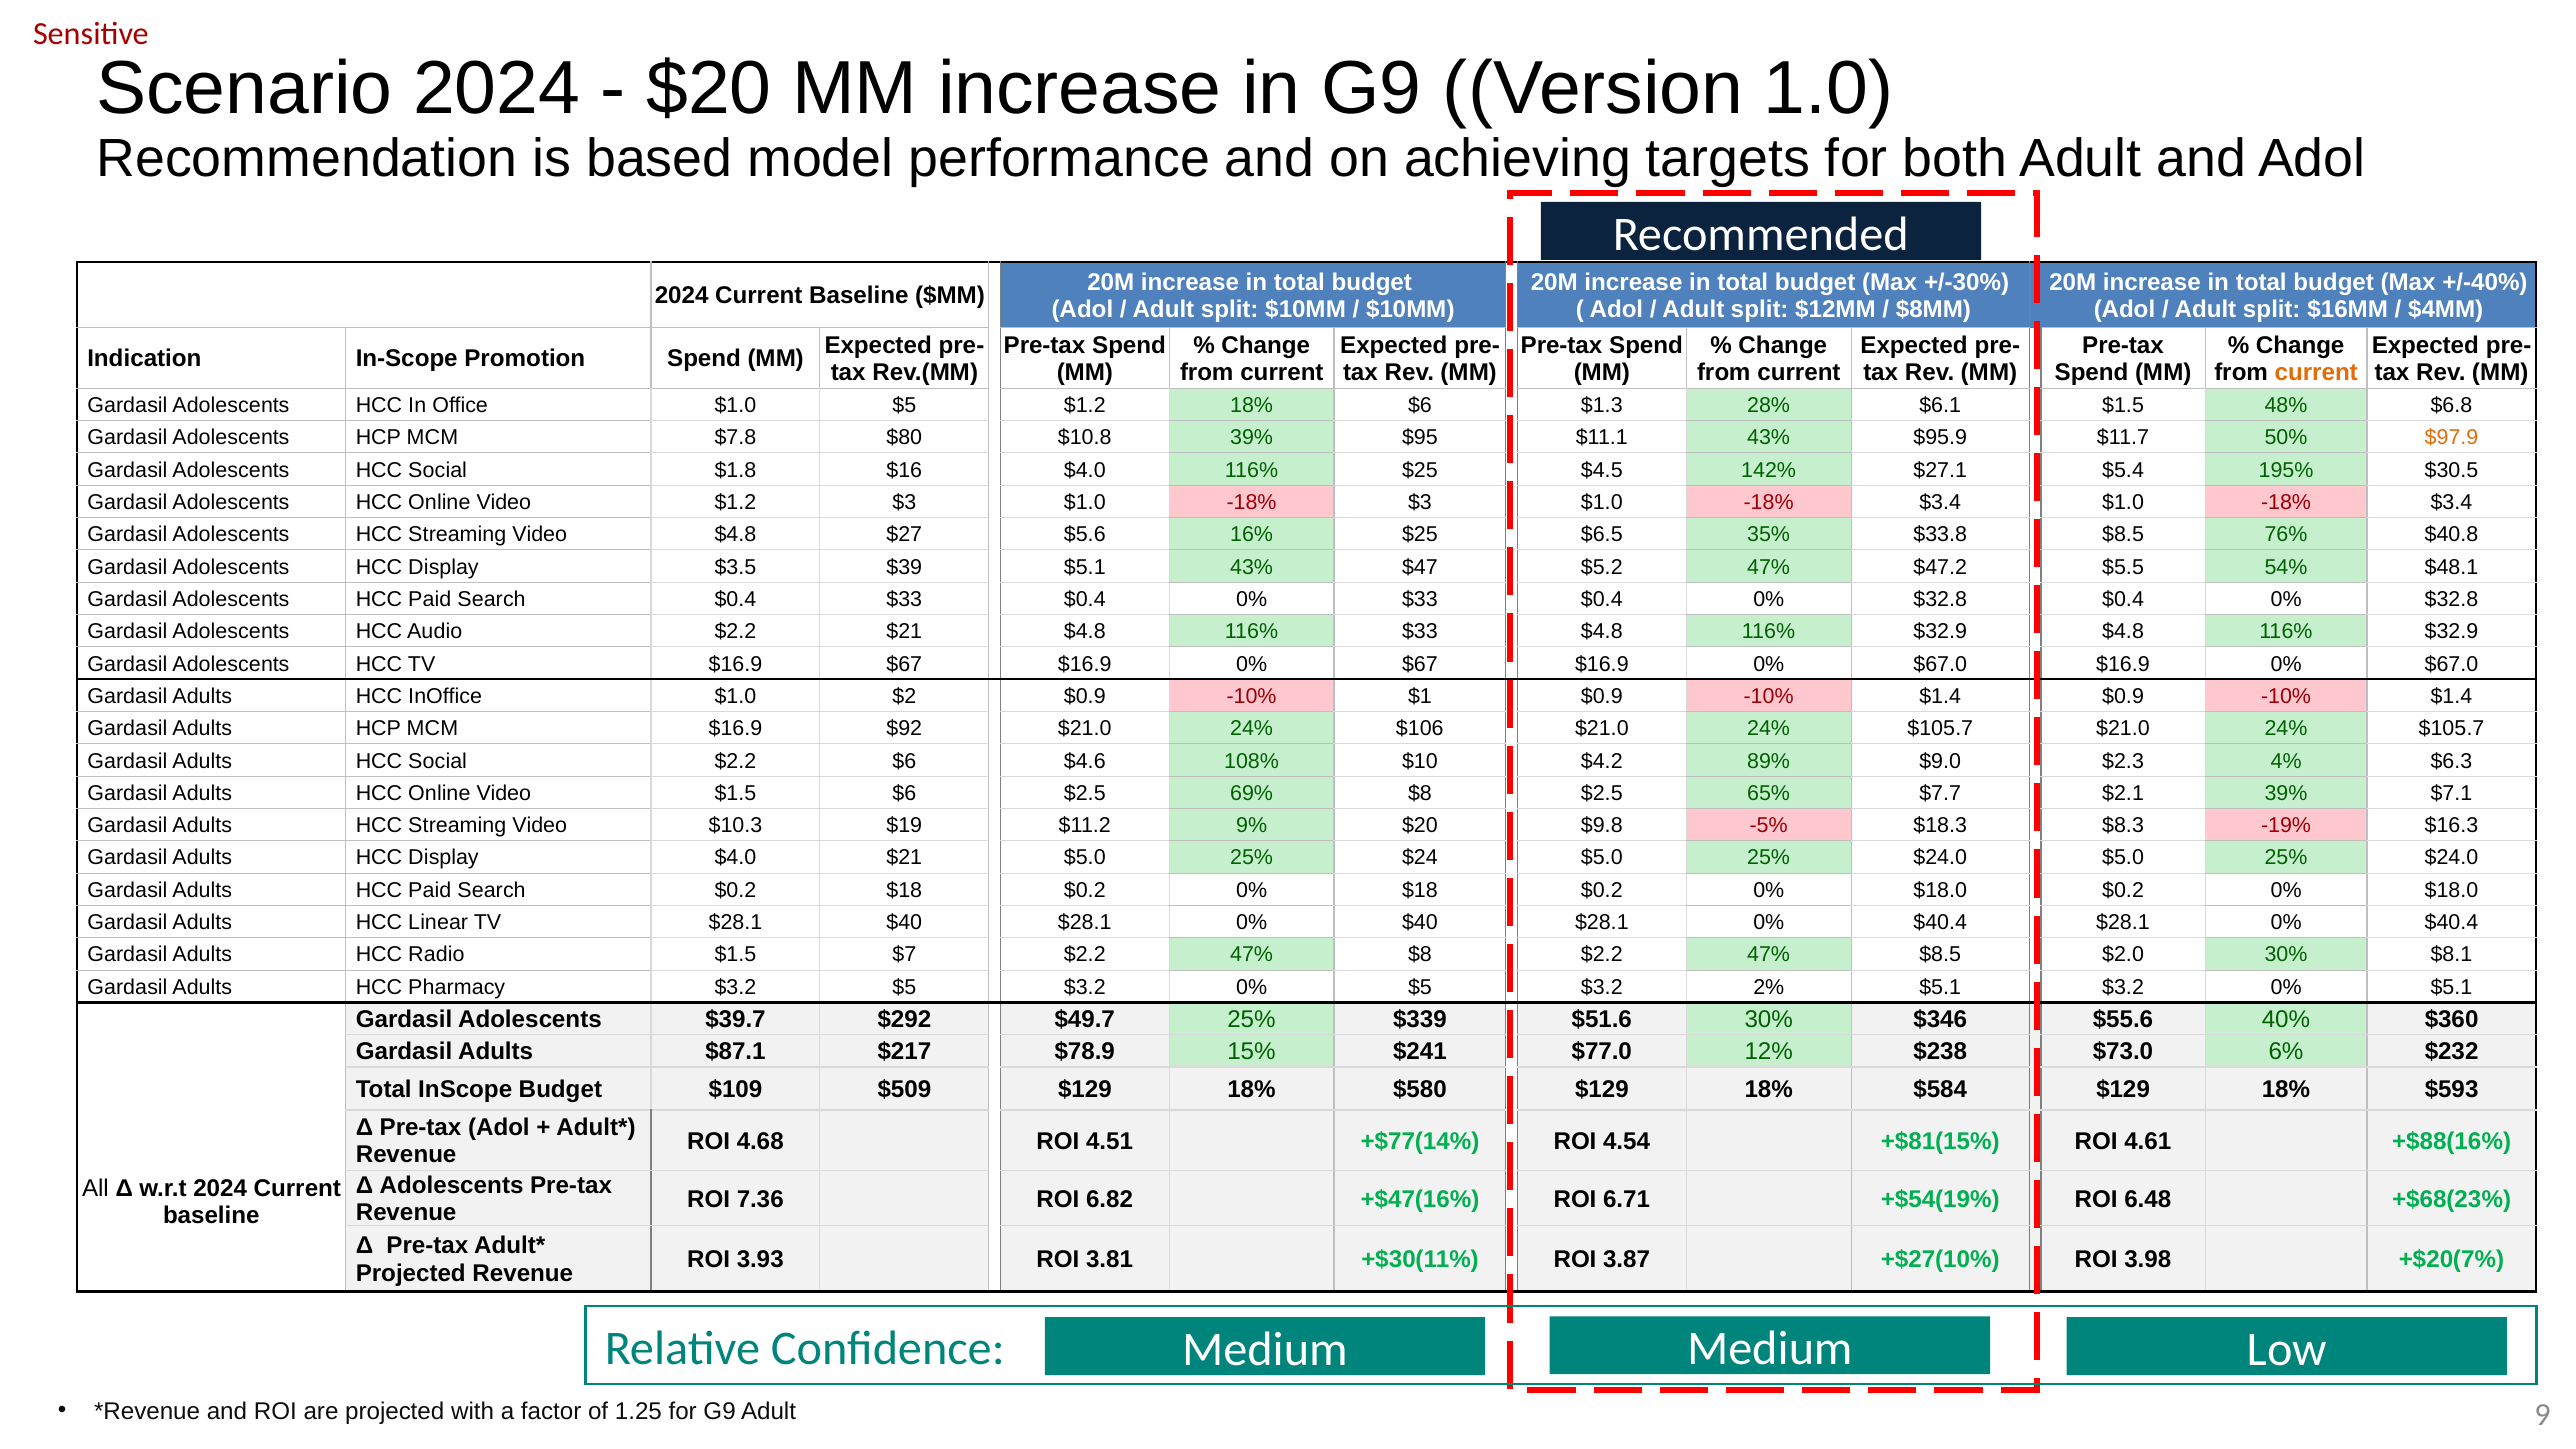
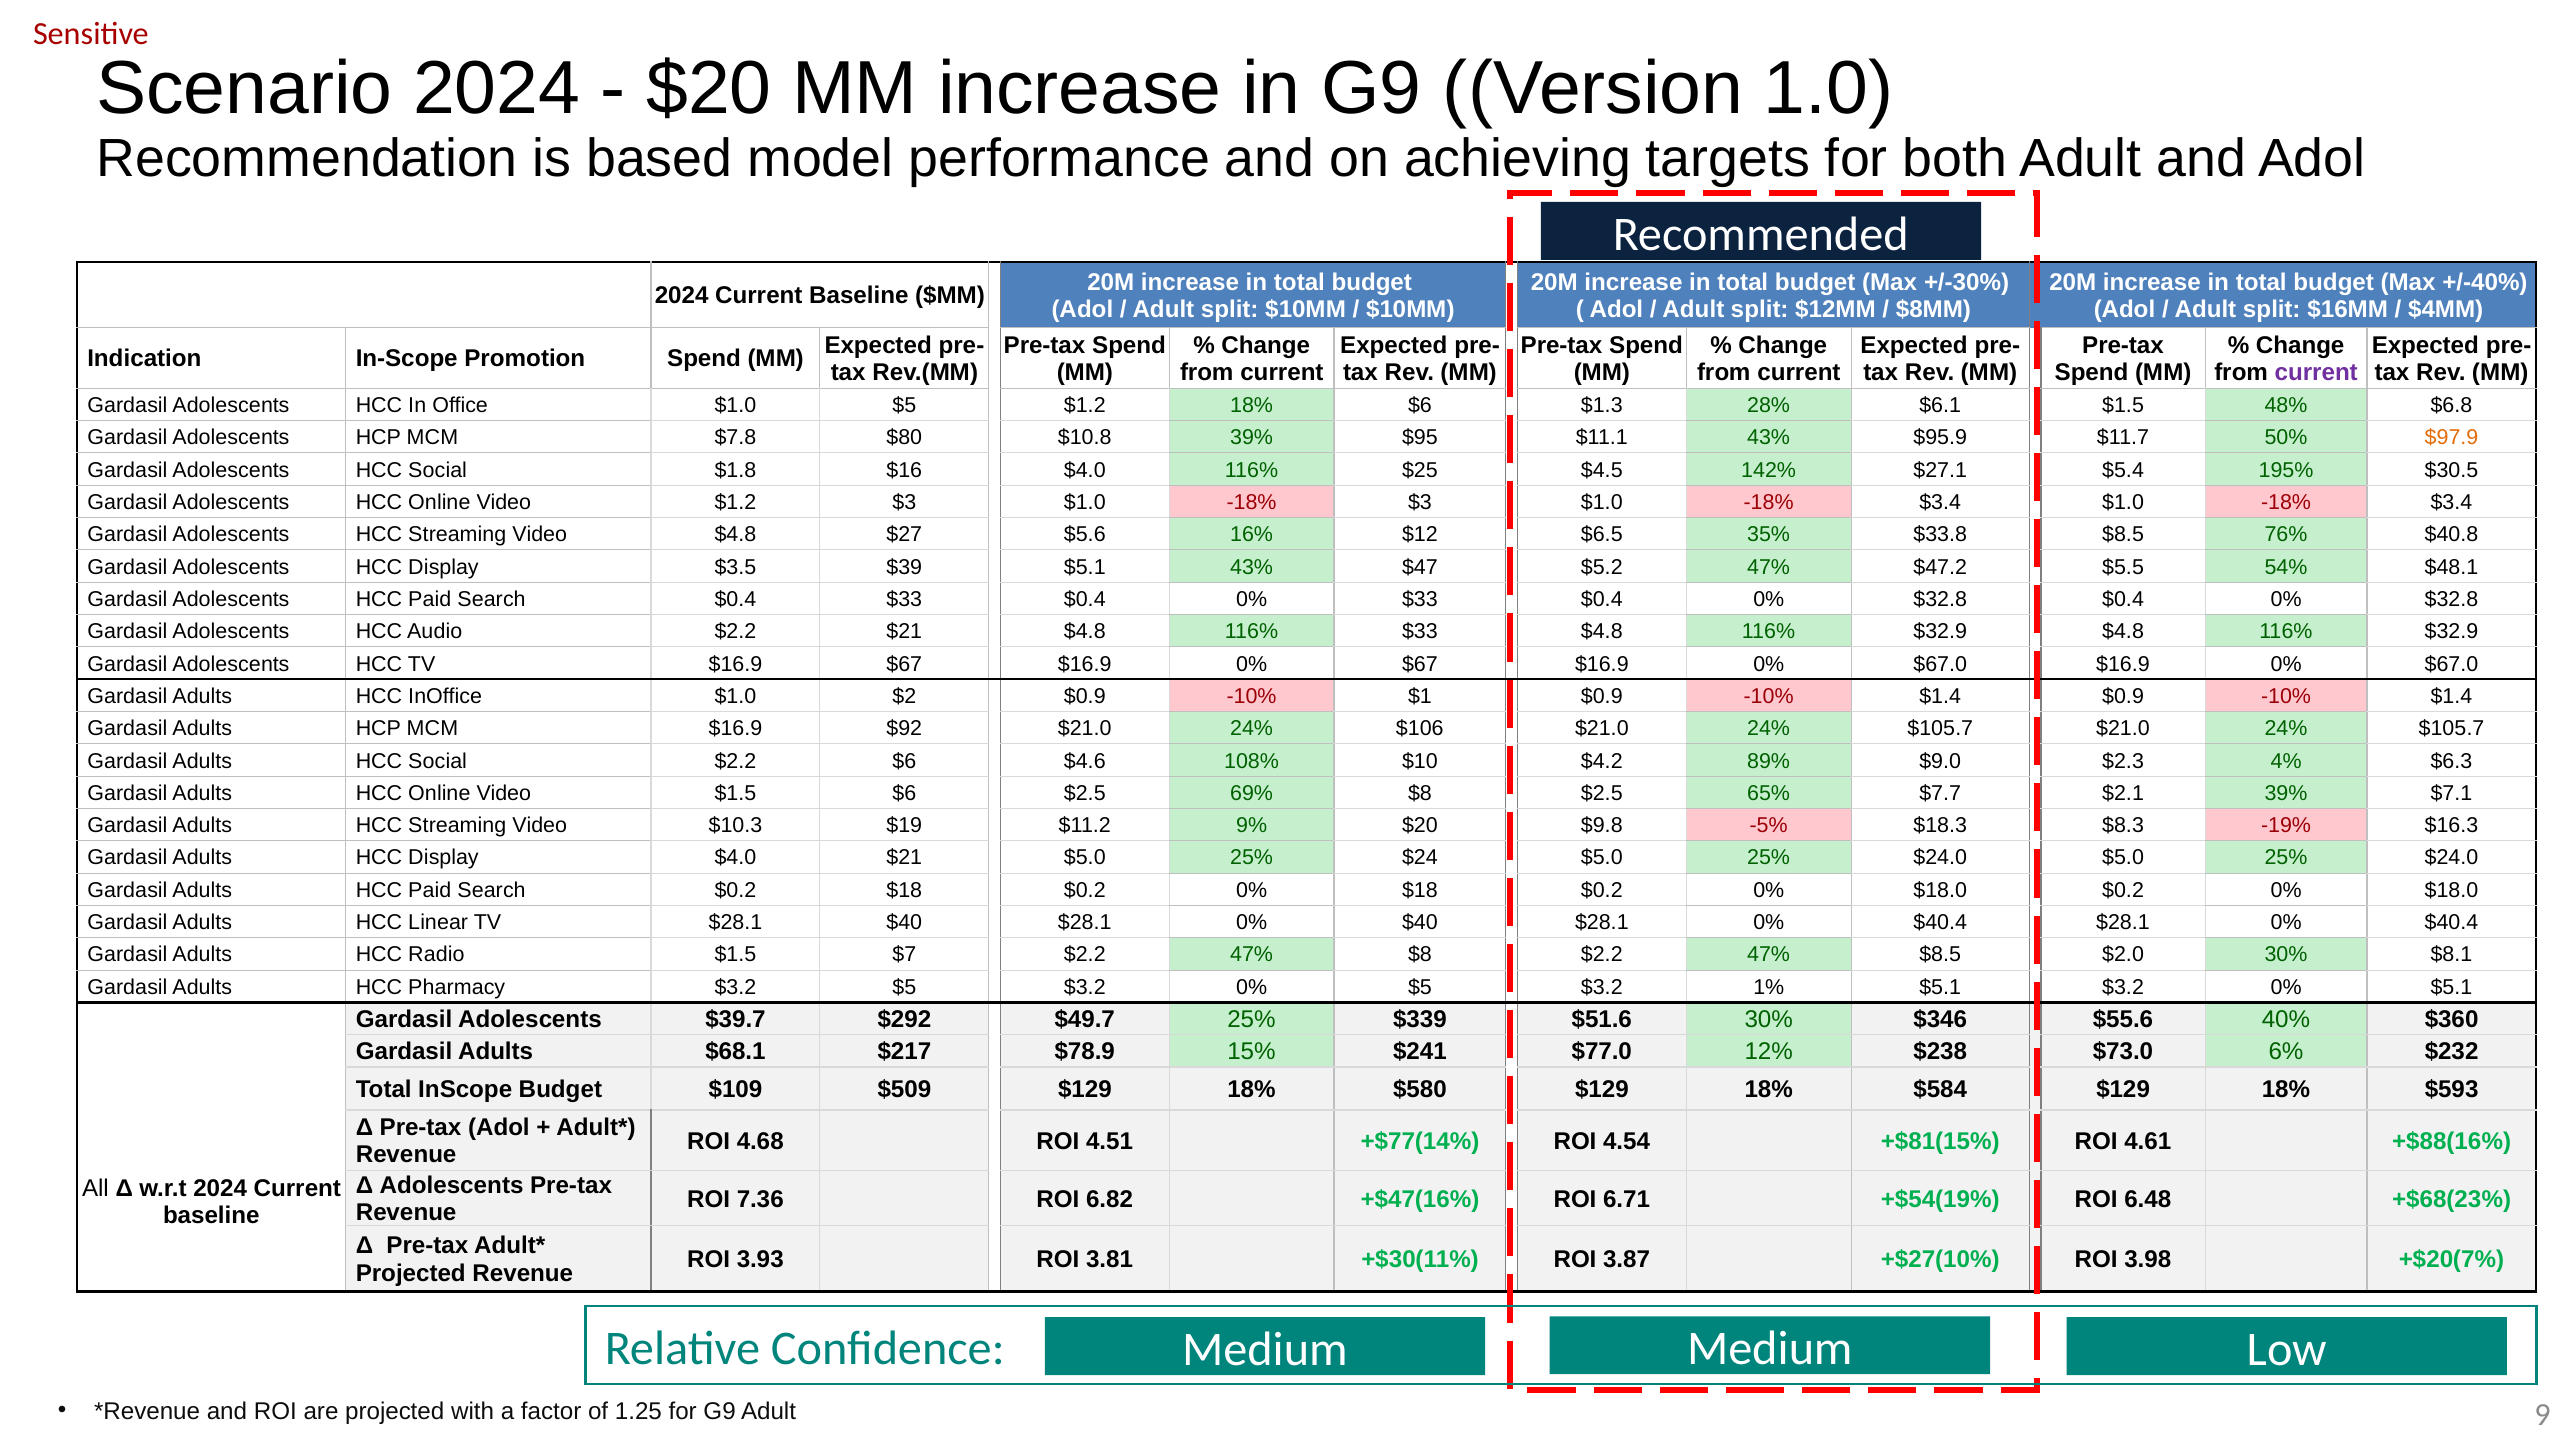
current at (2316, 372) colour: orange -> purple
16% $25: $25 -> $12
2%: 2% -> 1%
$87.1: $87.1 -> $68.1
